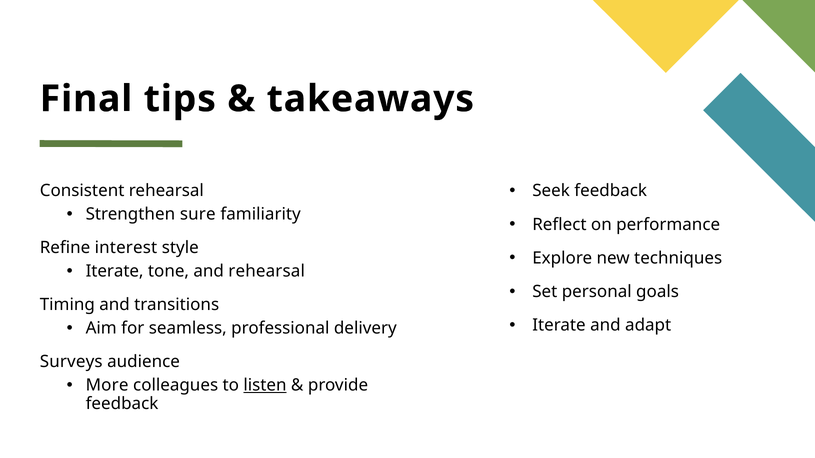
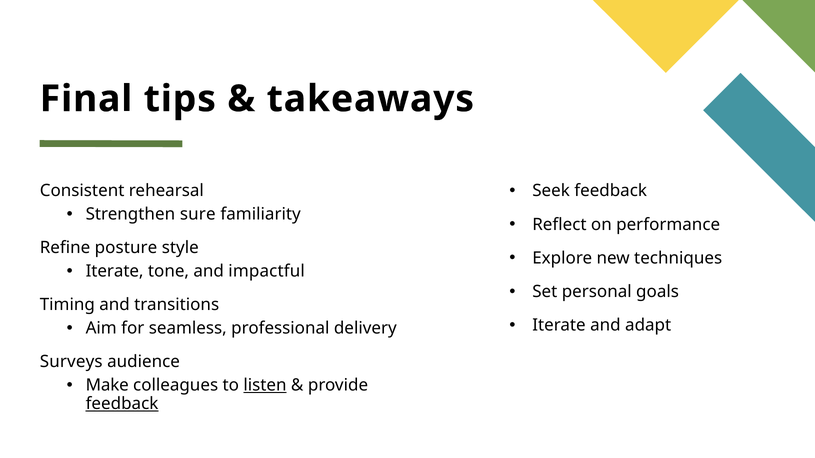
interest: interest -> posture
and rehearsal: rehearsal -> impactful
More: More -> Make
feedback at (122, 404) underline: none -> present
